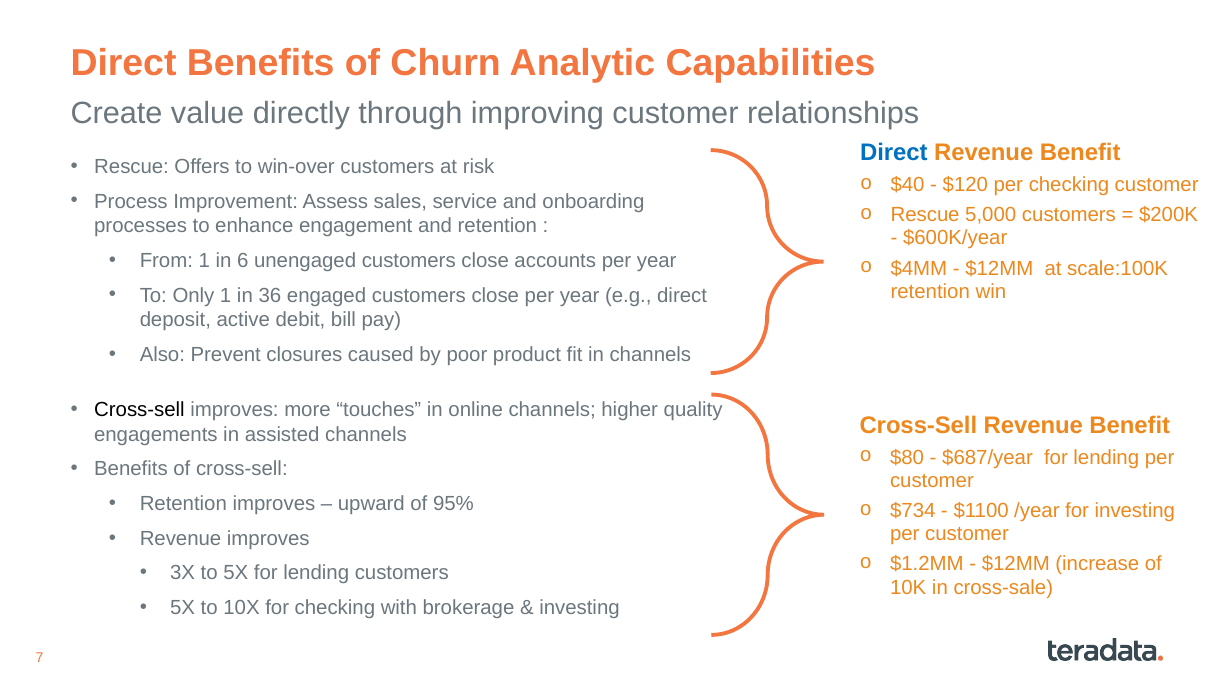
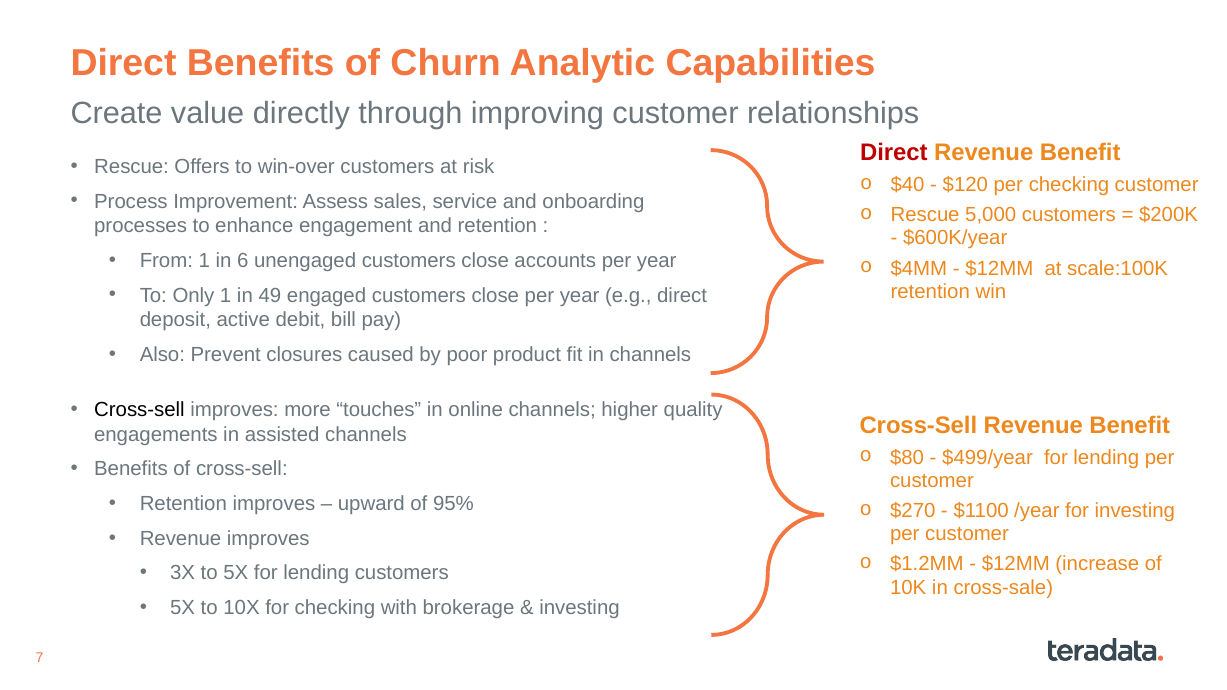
Direct at (894, 153) colour: blue -> red
36: 36 -> 49
$687/year: $687/year -> $499/year
$734: $734 -> $270
